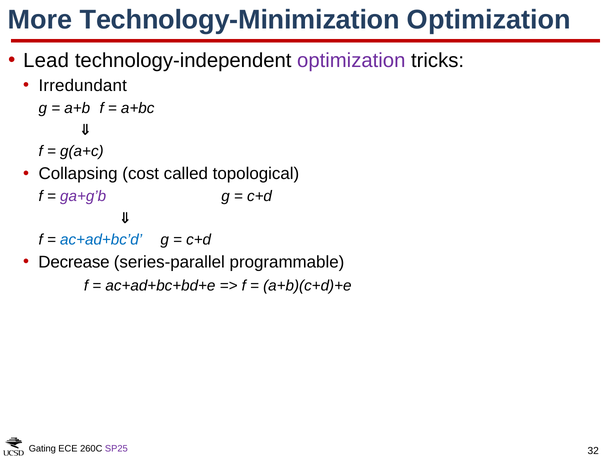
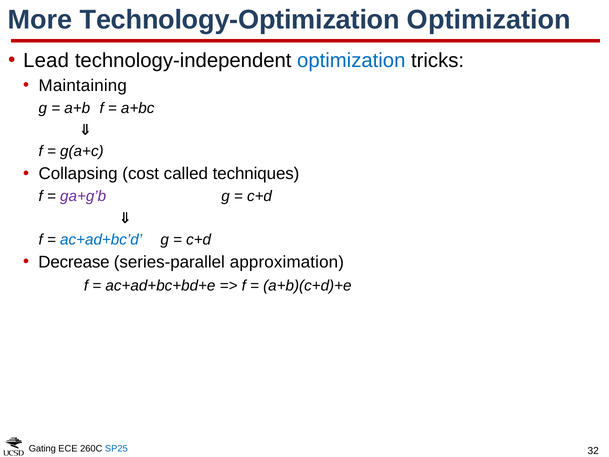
Technology-Minimization: Technology-Minimization -> Technology-Optimization
optimization at (351, 60) colour: purple -> blue
Irredundant: Irredundant -> Maintaining
topological: topological -> techniques
programmable: programmable -> approximation
SP25 colour: purple -> blue
